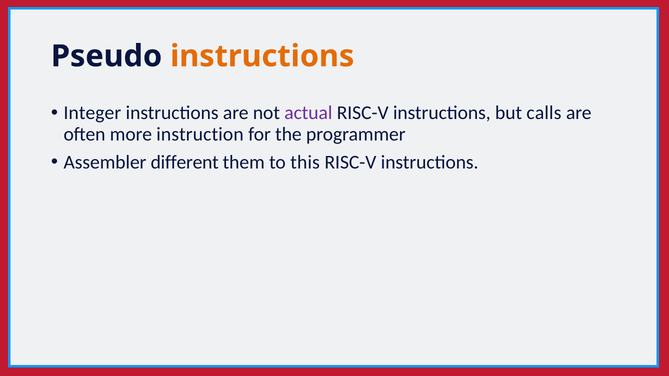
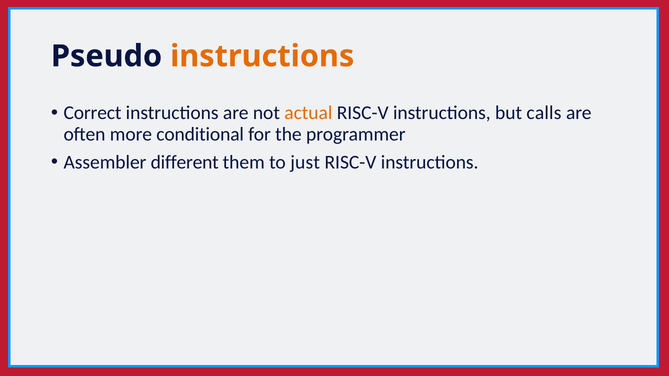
Integer: Integer -> Correct
actual colour: purple -> orange
instruction: instruction -> conditional
this: this -> just
